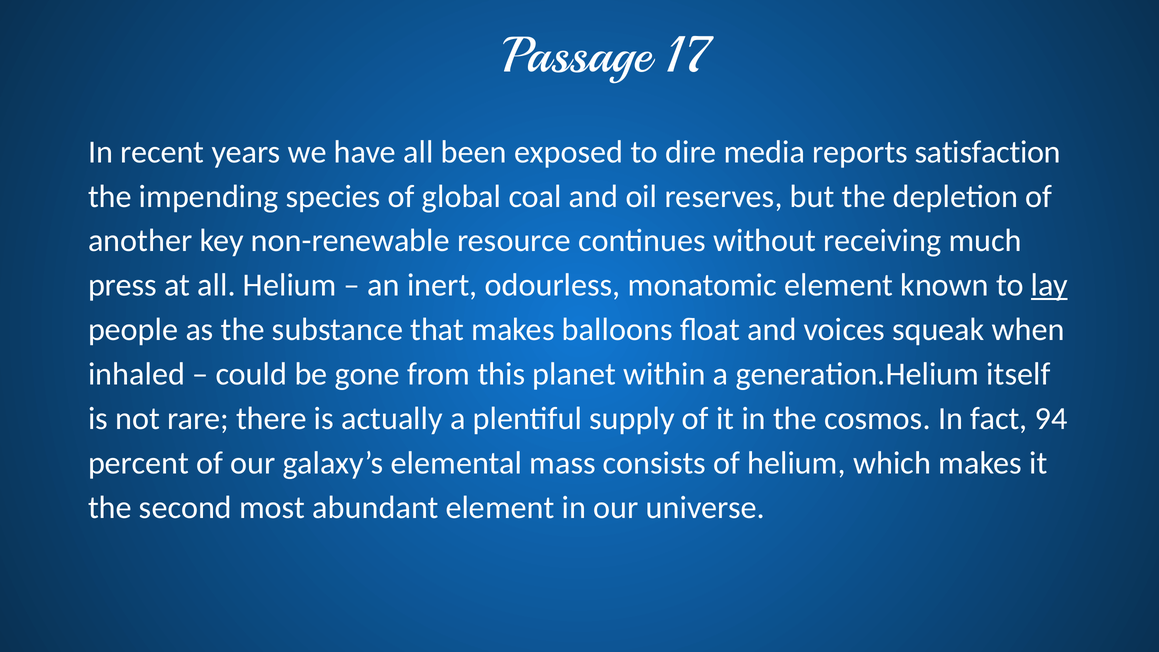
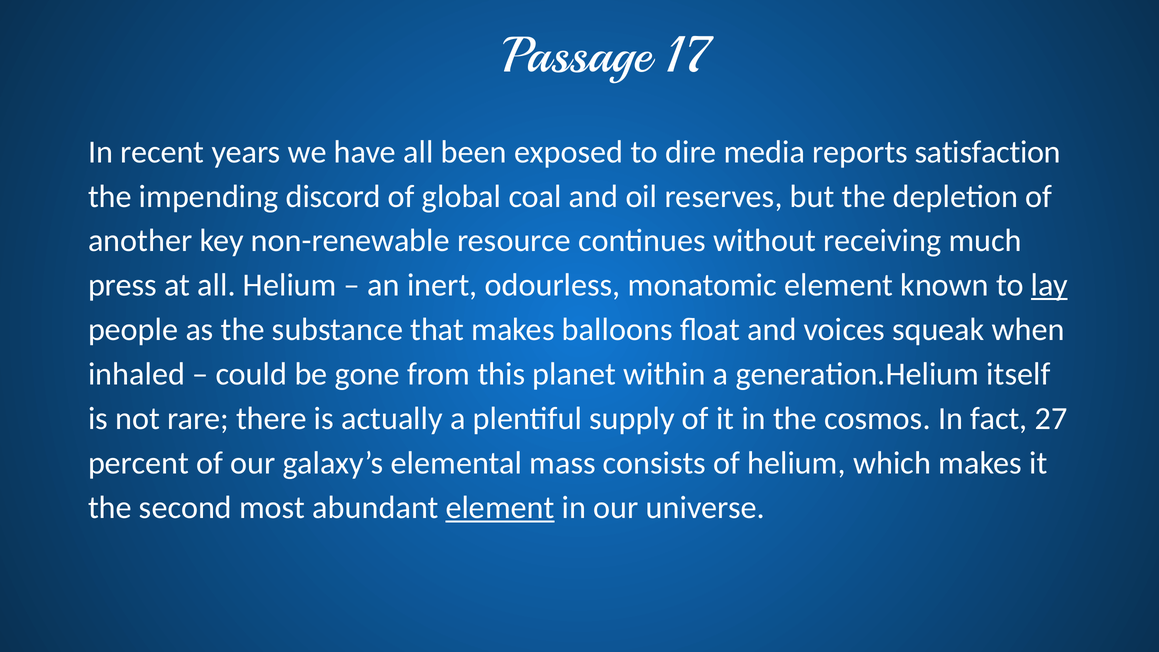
species: species -> discord
94: 94 -> 27
element at (500, 507) underline: none -> present
